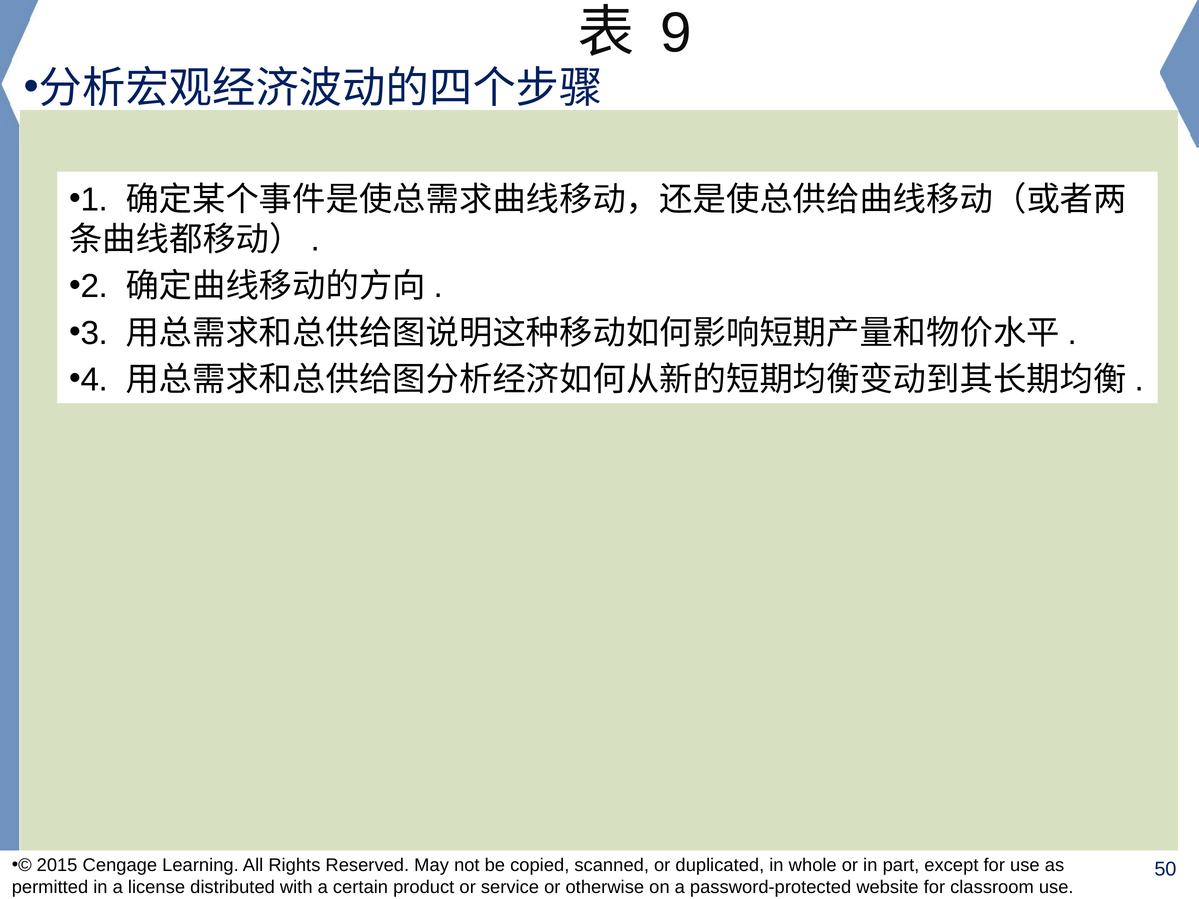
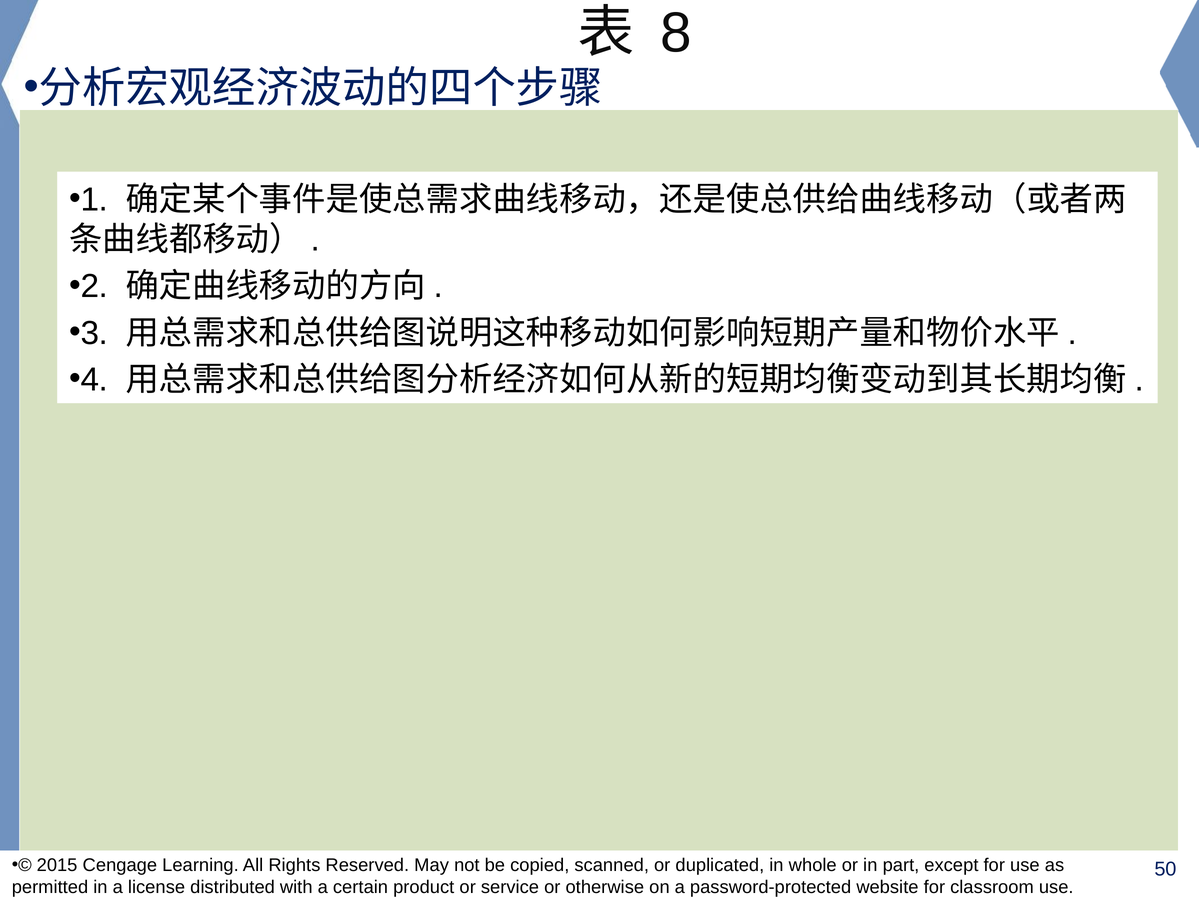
9: 9 -> 8
